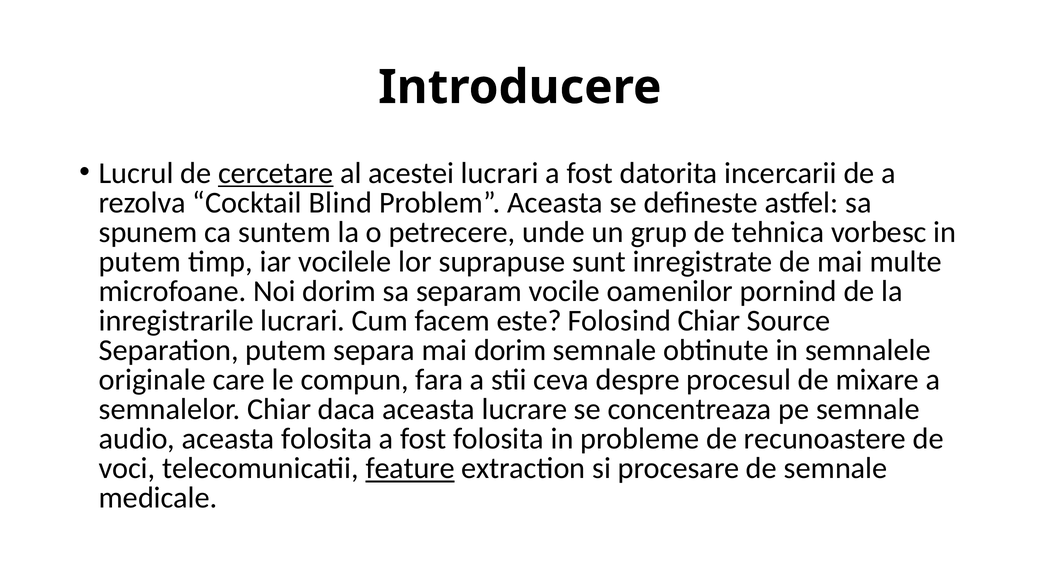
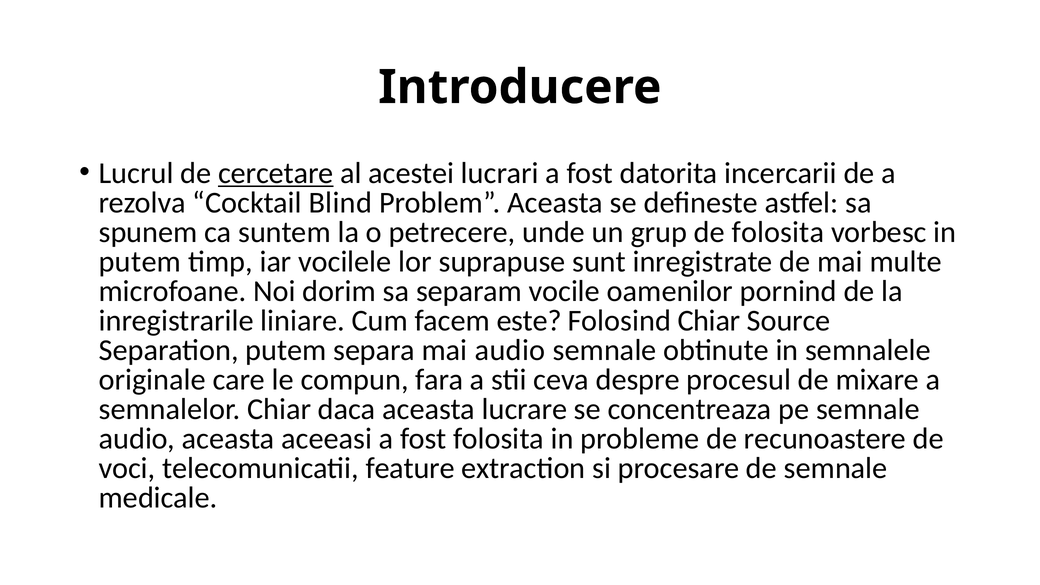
de tehnica: tehnica -> folosita
inregistrarile lucrari: lucrari -> liniare
mai dorim: dorim -> audio
aceasta folosita: folosita -> aceeasi
feature underline: present -> none
